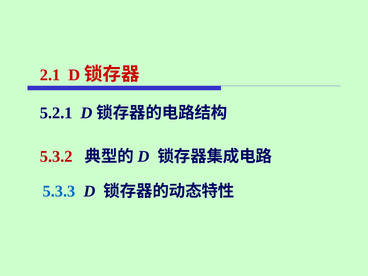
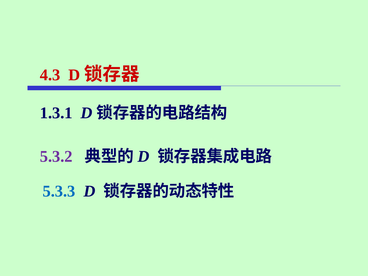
2.1: 2.1 -> 4.3
5.2.1: 5.2.1 -> 1.3.1
5.3.2 colour: red -> purple
